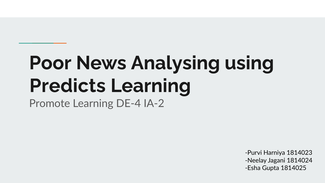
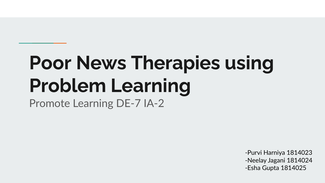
Analysing: Analysing -> Therapies
Predicts: Predicts -> Problem
DE-4: DE-4 -> DE-7
